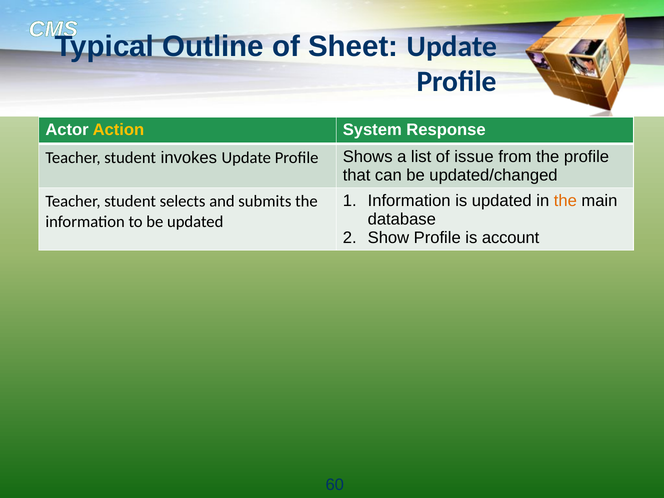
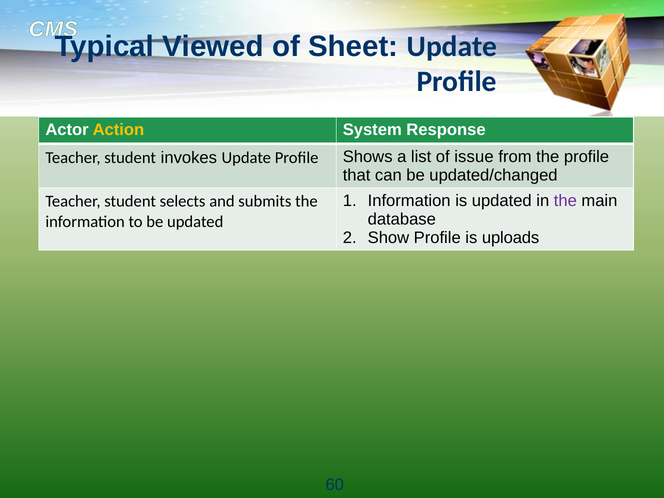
Outline: Outline -> Viewed
the at (565, 201) colour: orange -> purple
account: account -> uploads
